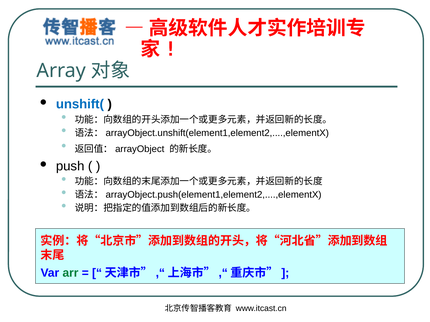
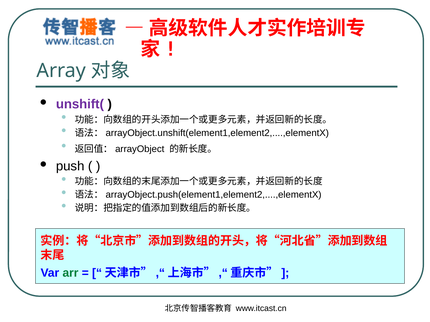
unshift( colour: blue -> purple
